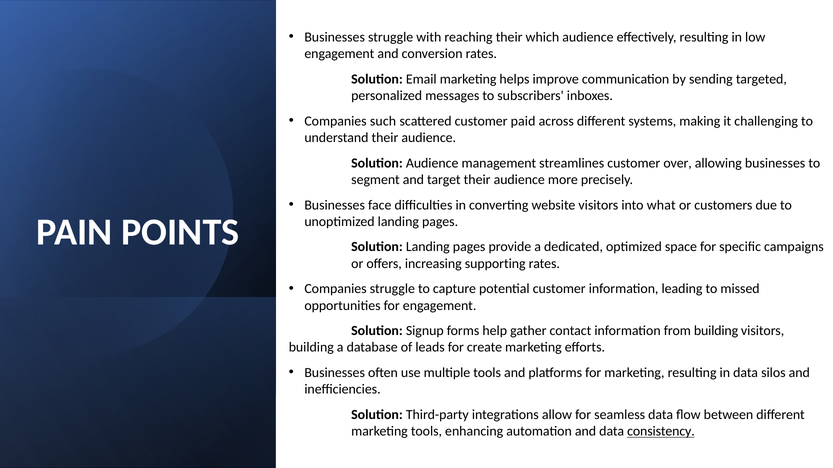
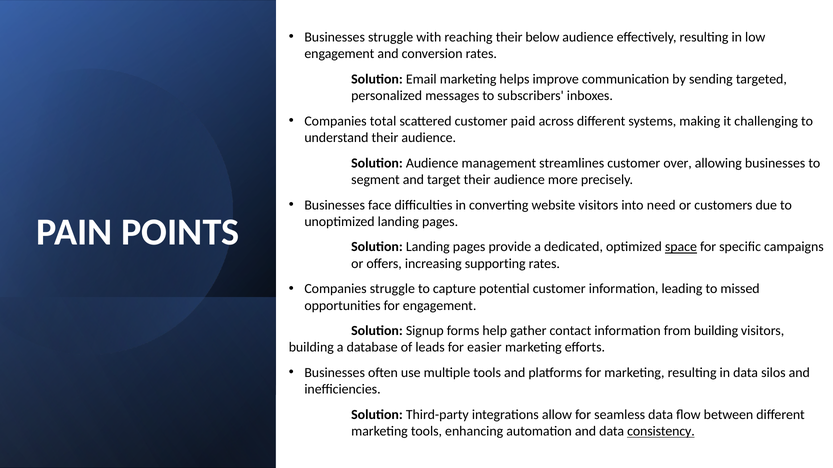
which: which -> below
such: such -> total
what: what -> need
space underline: none -> present
create: create -> easier
